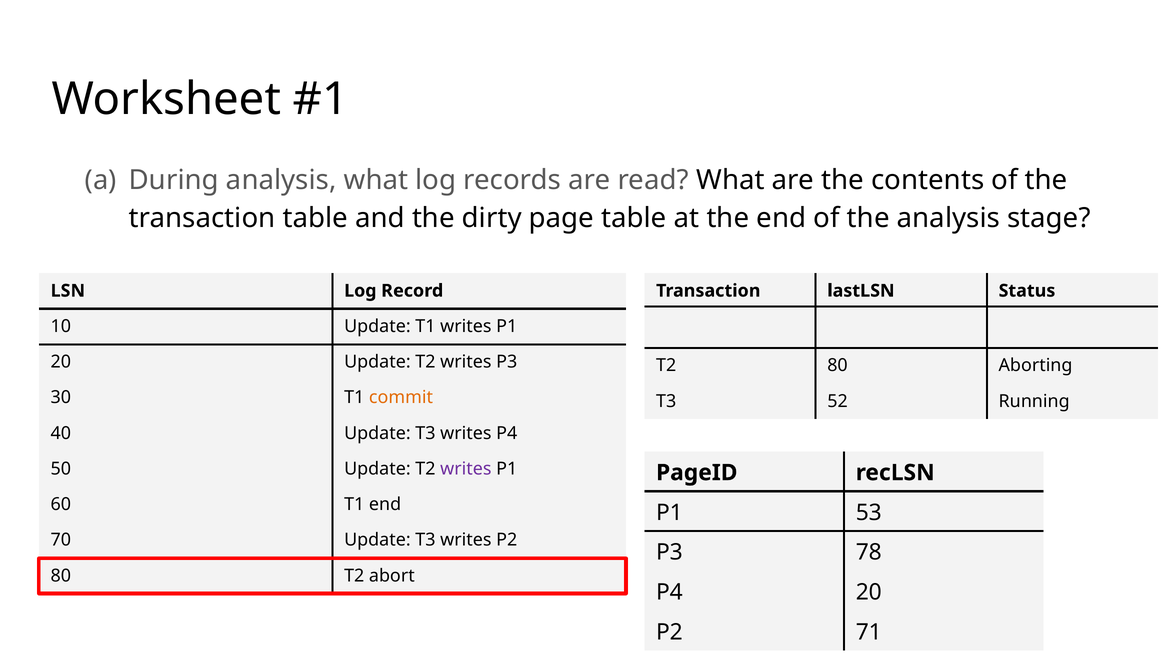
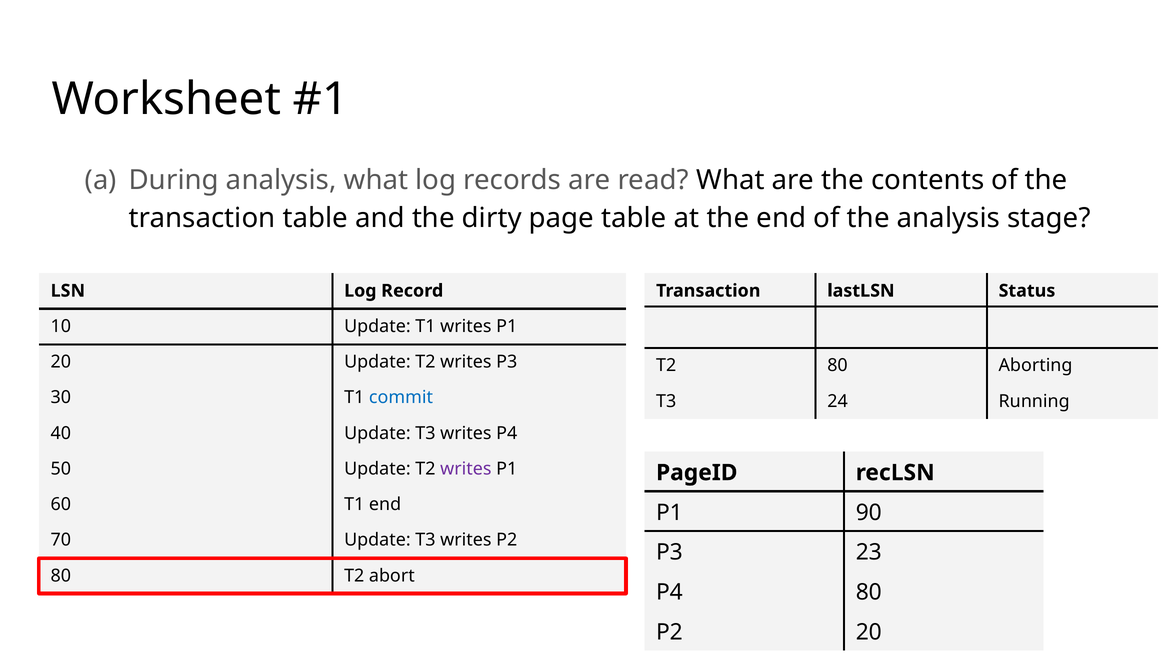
commit colour: orange -> blue
52: 52 -> 24
53: 53 -> 90
78: 78 -> 23
P4 20: 20 -> 80
P2 71: 71 -> 20
